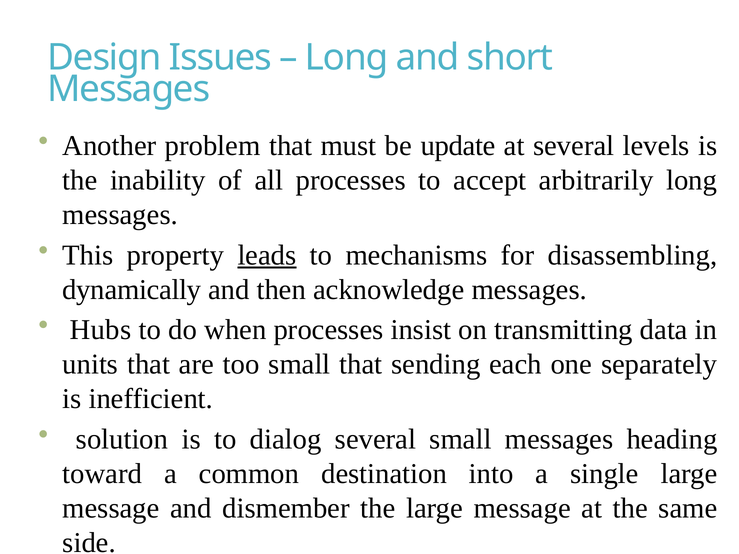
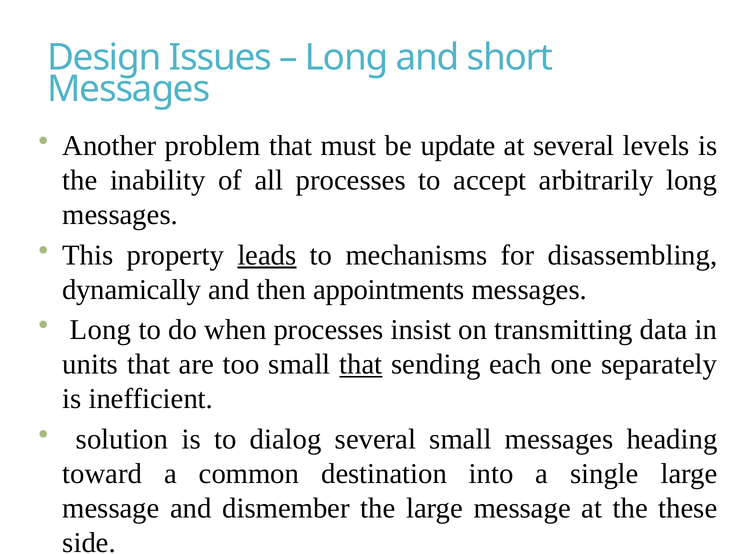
acknowledge: acknowledge -> appointments
Hubs at (101, 330): Hubs -> Long
that at (361, 365) underline: none -> present
same: same -> these
